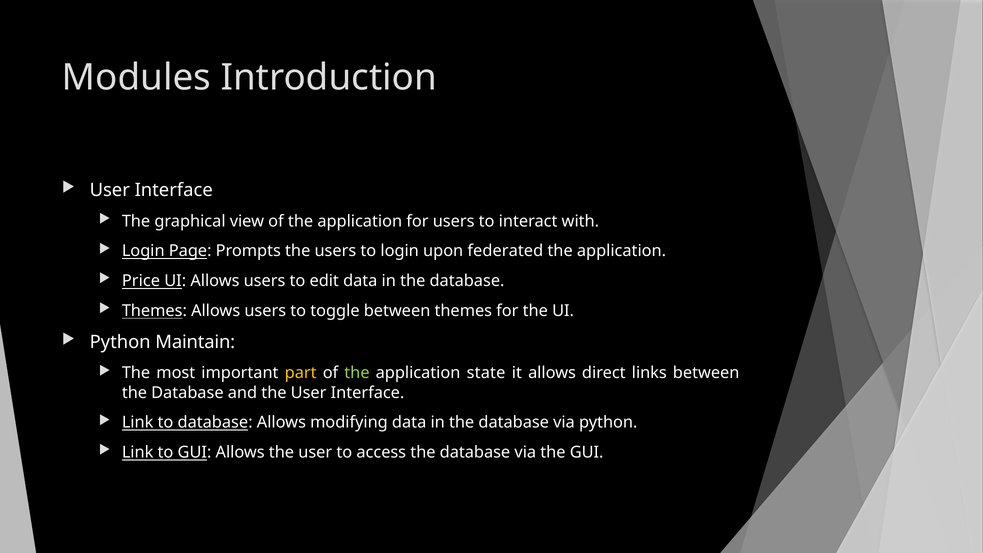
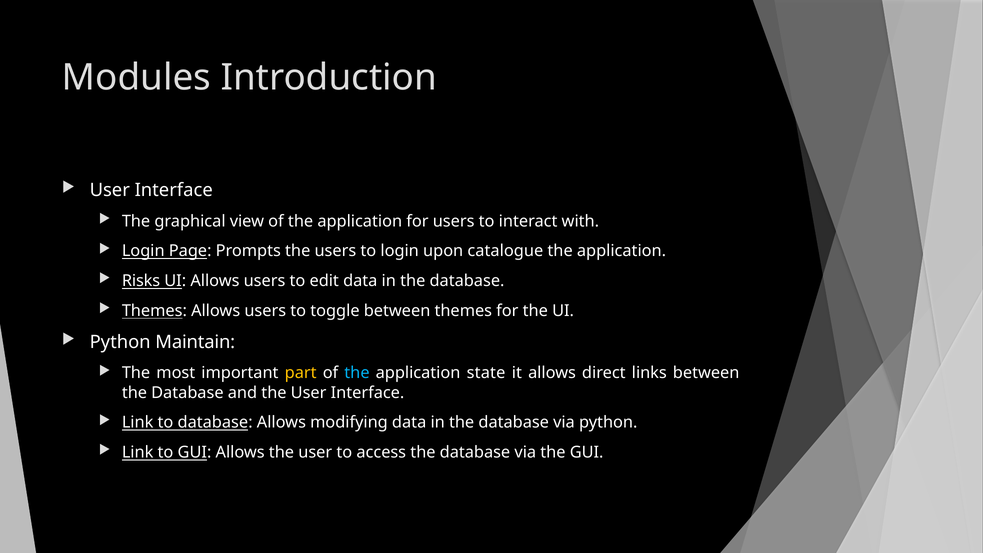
federated: federated -> catalogue
Price: Price -> Risks
the at (357, 373) colour: light green -> light blue
